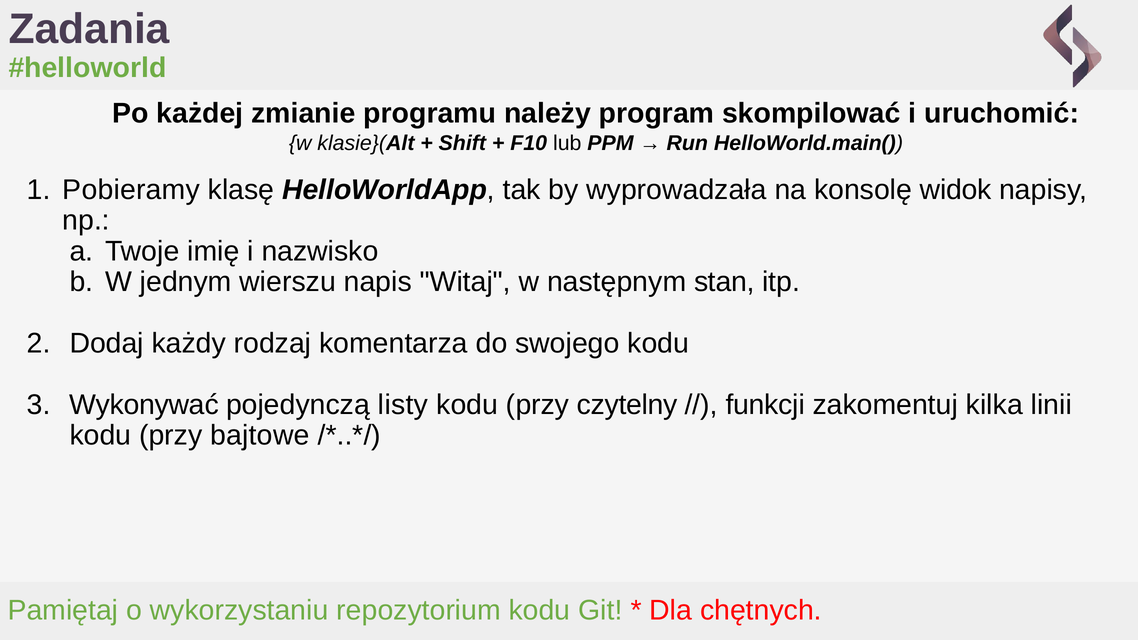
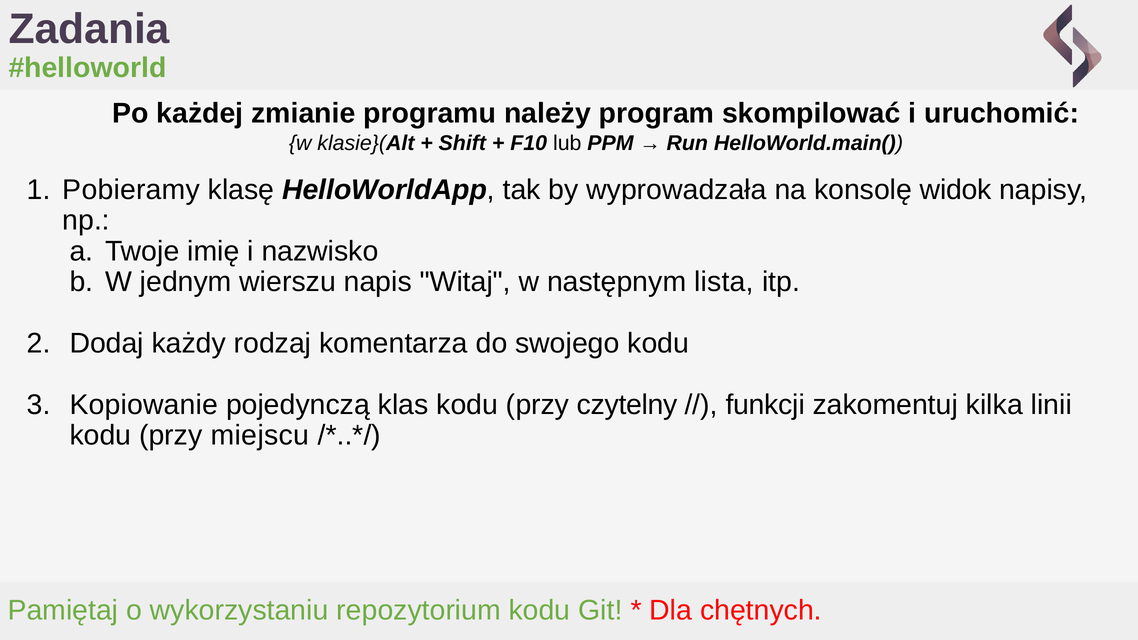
stan: stan -> lista
Wykonywać: Wykonywać -> Kopiowanie
listy: listy -> klas
bajtowe: bajtowe -> miejscu
